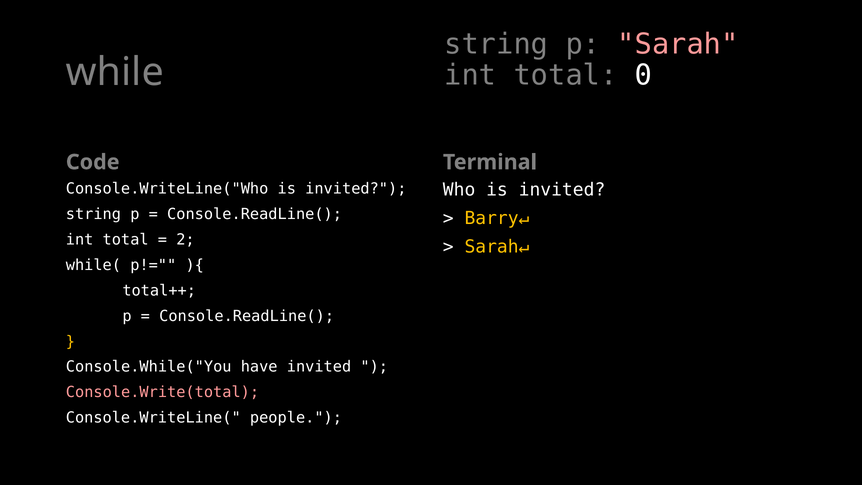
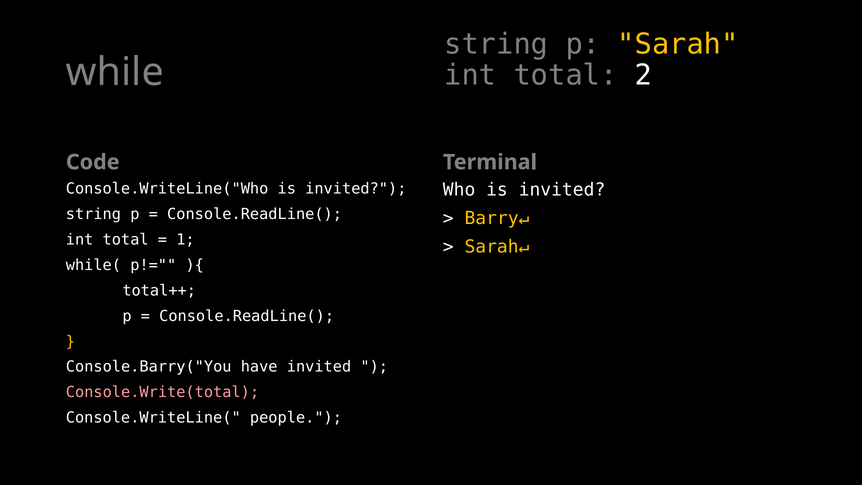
Sarah colour: pink -> yellow
0: 0 -> 2
2: 2 -> 1
Console.While("You: Console.While("You -> Console.Barry("You
